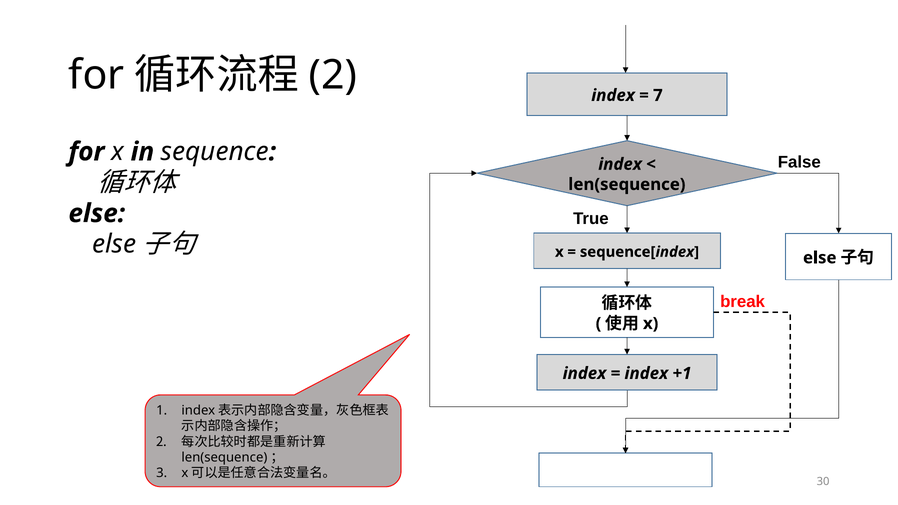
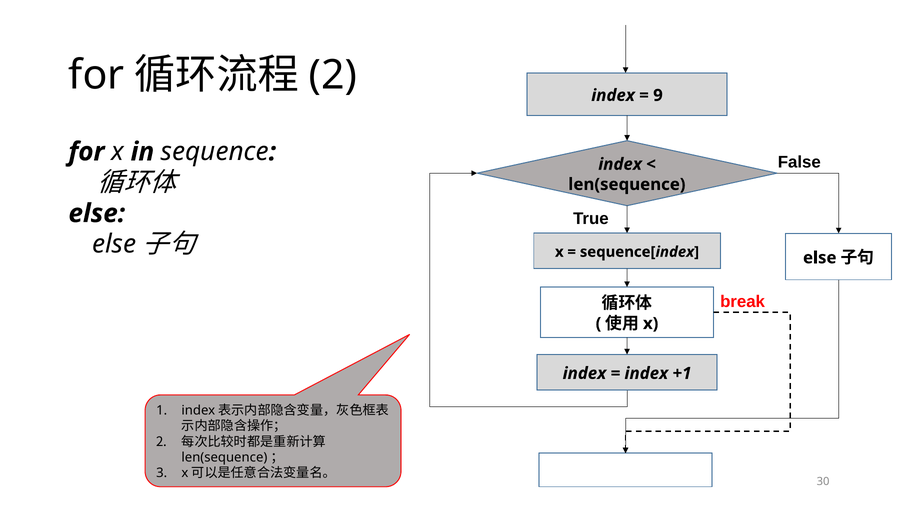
7: 7 -> 9
